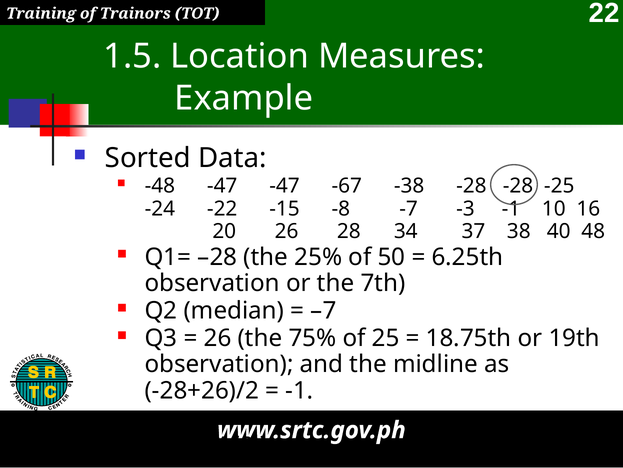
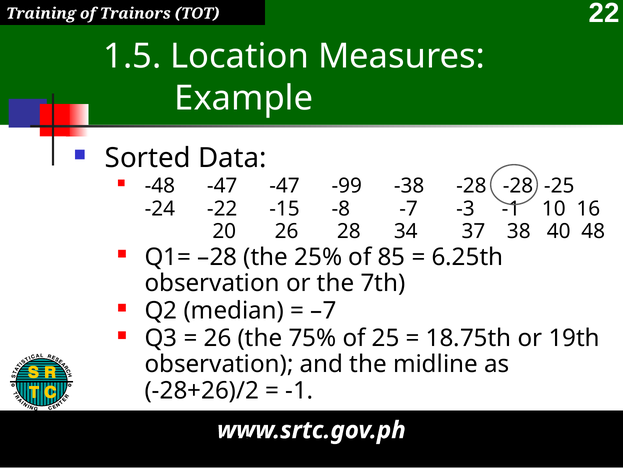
-67: -67 -> -99
50: 50 -> 85
